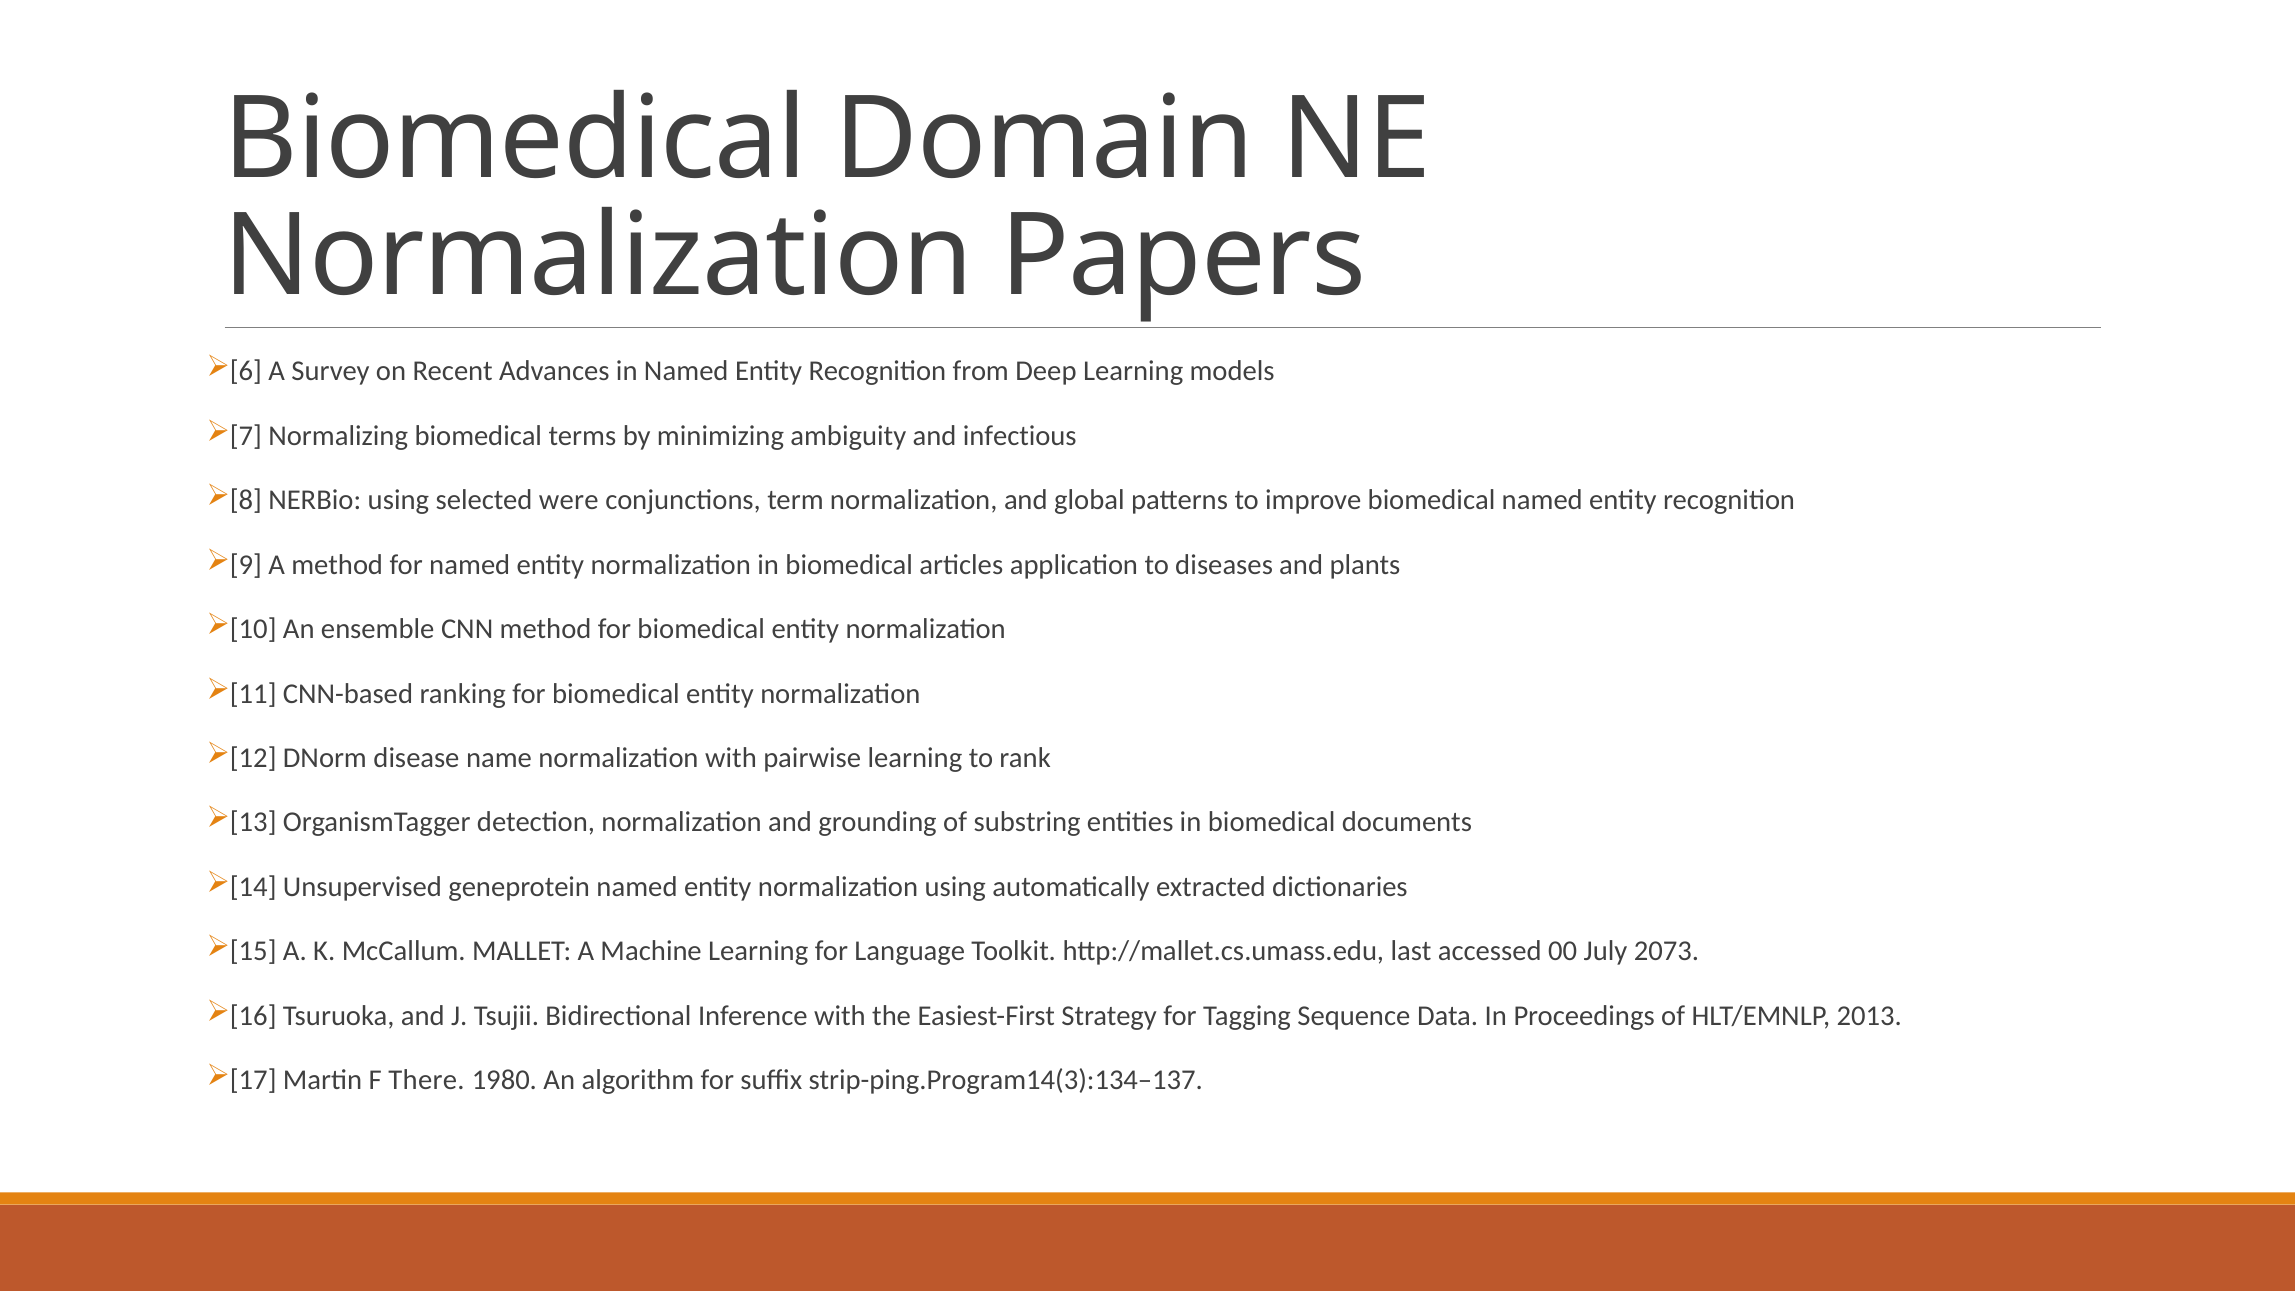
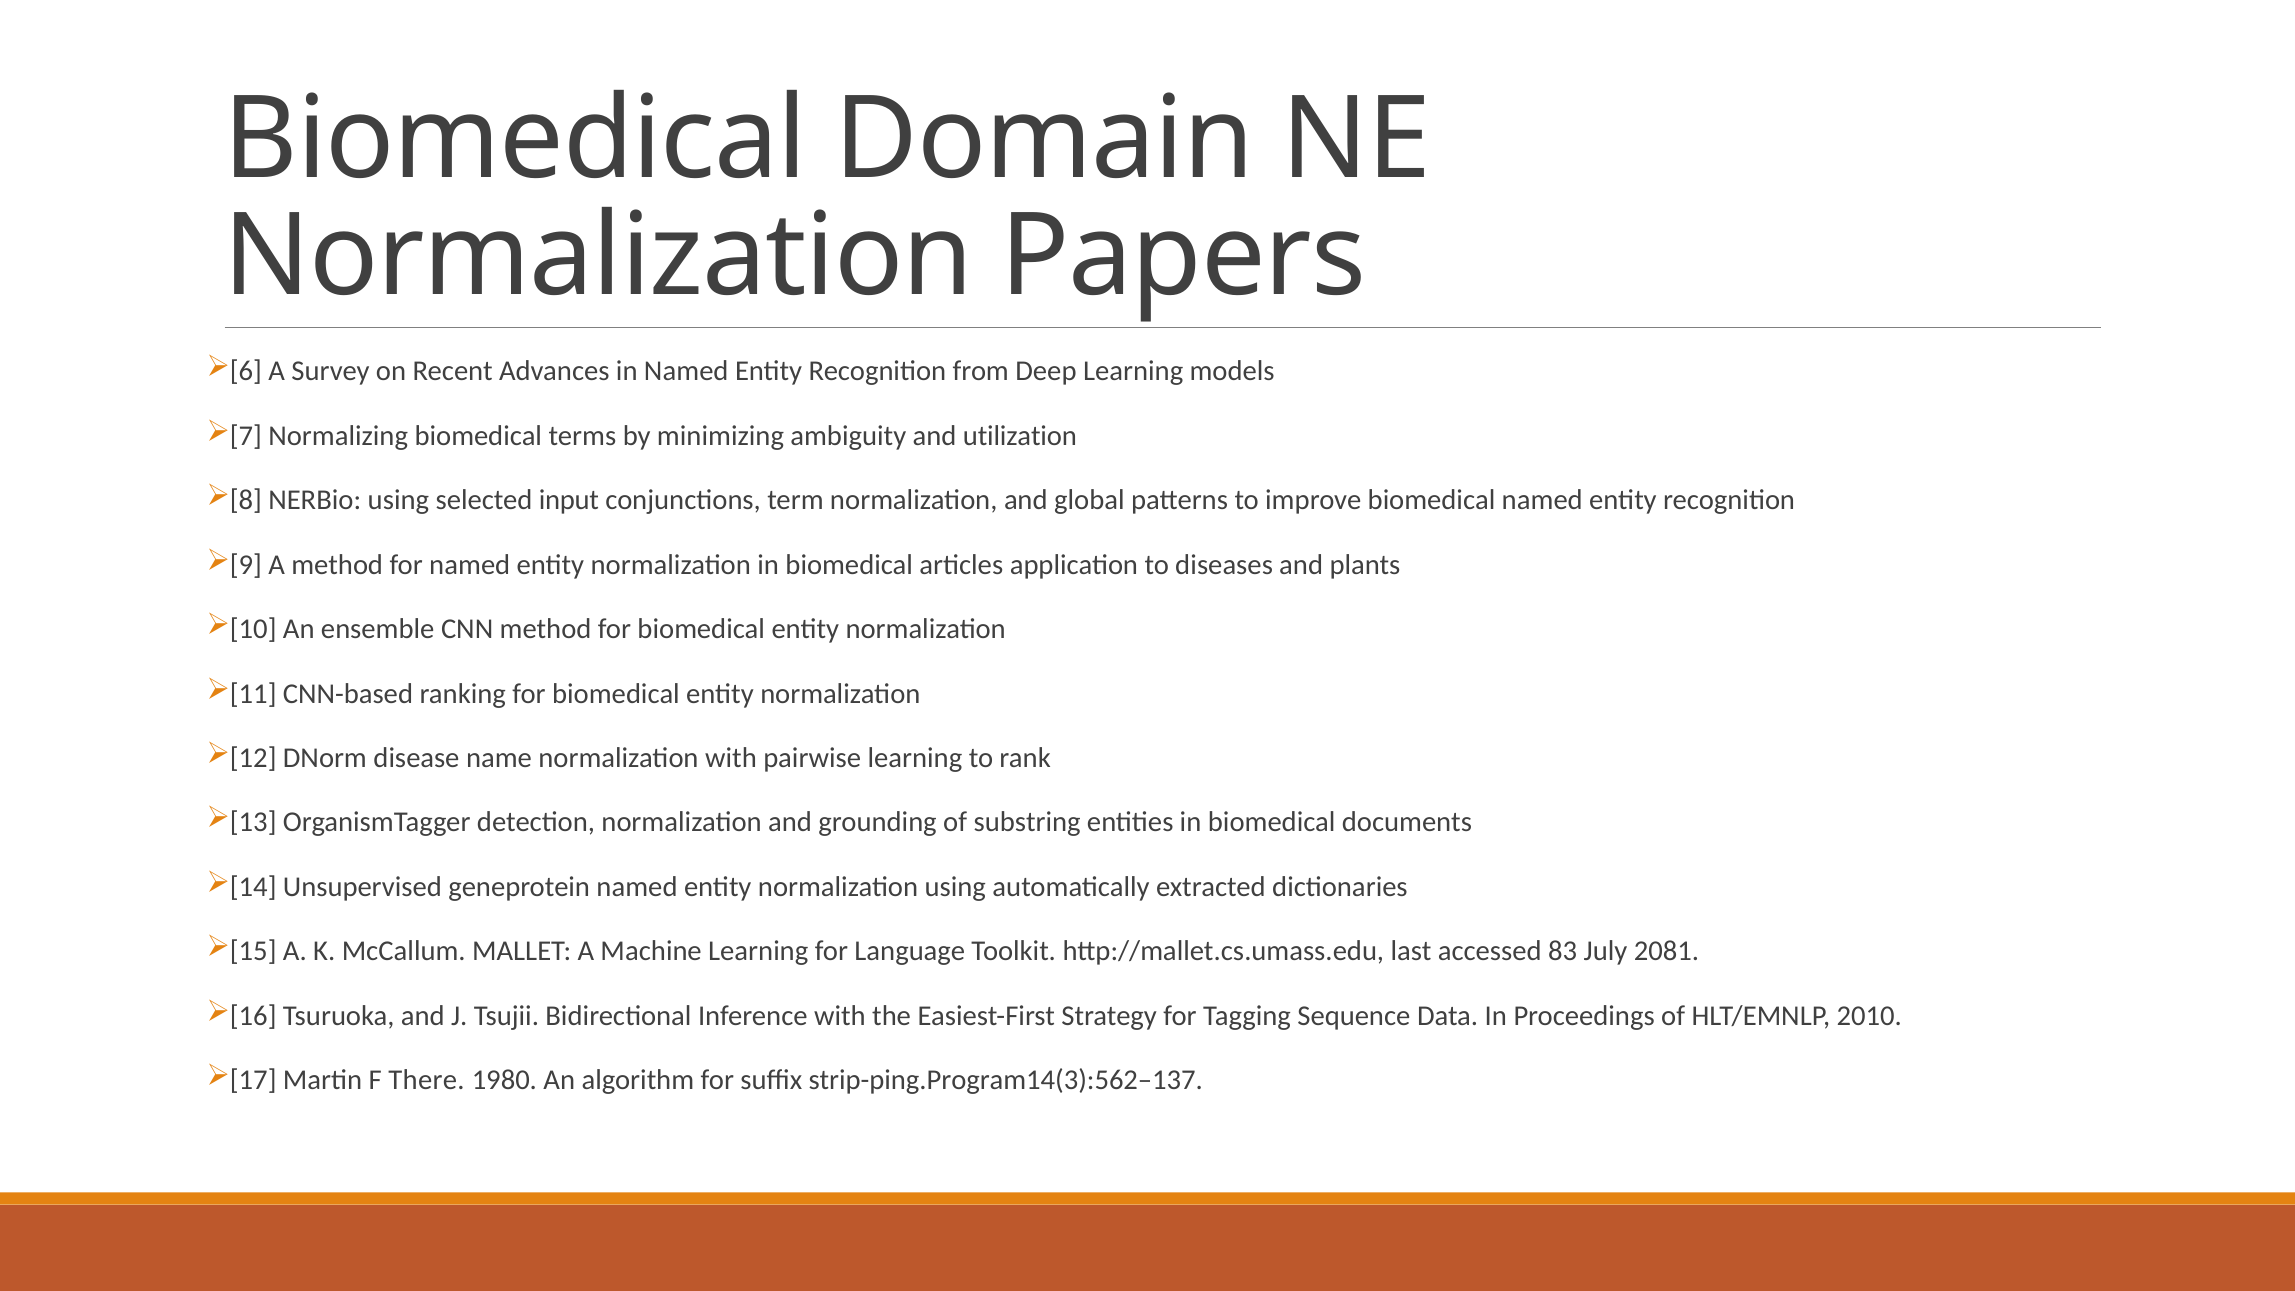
infectious: infectious -> utilization
were: were -> input
00: 00 -> 83
2073: 2073 -> 2081
2013: 2013 -> 2010
strip-ping.Program14(3):134–137: strip-ping.Program14(3):134–137 -> strip-ping.Program14(3):562–137
